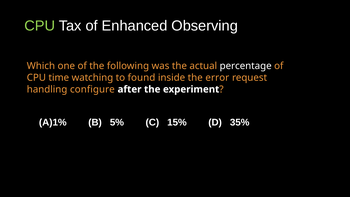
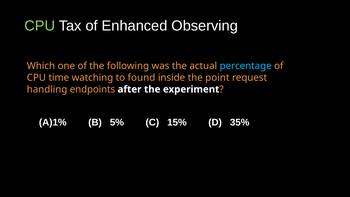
percentage colour: white -> light blue
error: error -> point
configure: configure -> endpoints
